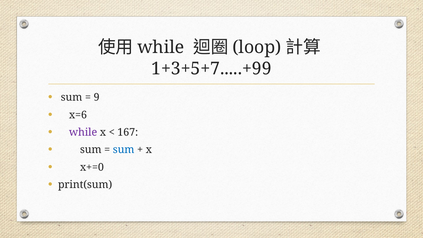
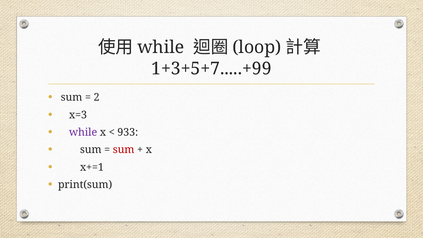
9: 9 -> 2
x=6: x=6 -> x=3
167: 167 -> 933
sum at (124, 150) colour: blue -> red
x+=0: x+=0 -> x+=1
